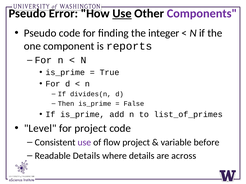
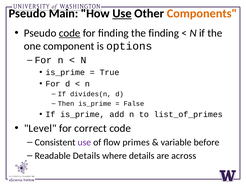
Error: Error -> Main
Components colour: purple -> orange
code at (70, 33) underline: none -> present
the integer: integer -> finding
reports: reports -> options
for project: project -> correct
flow project: project -> primes
